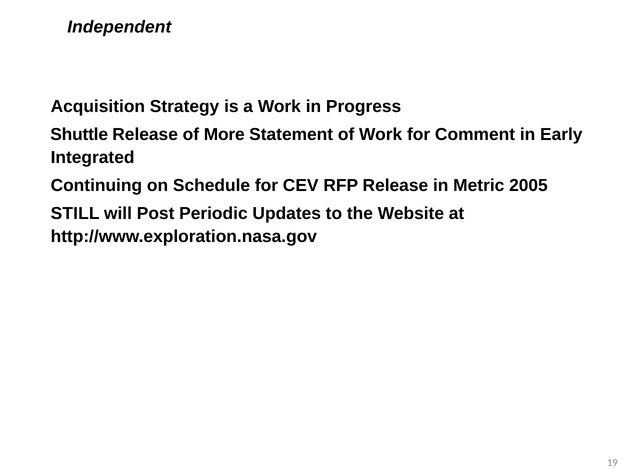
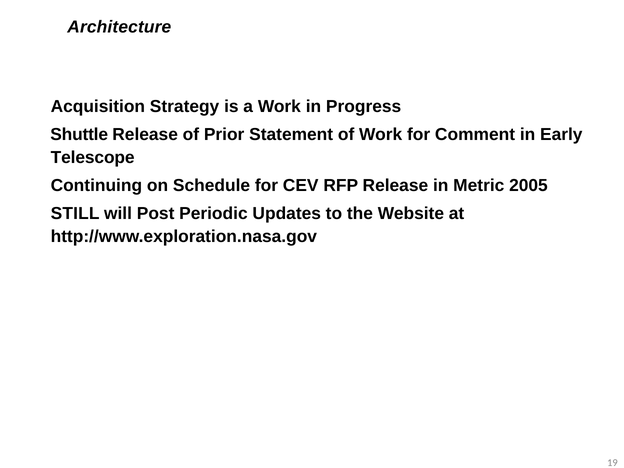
Independent: Independent -> Architecture
More: More -> Prior
Integrated: Integrated -> Telescope
